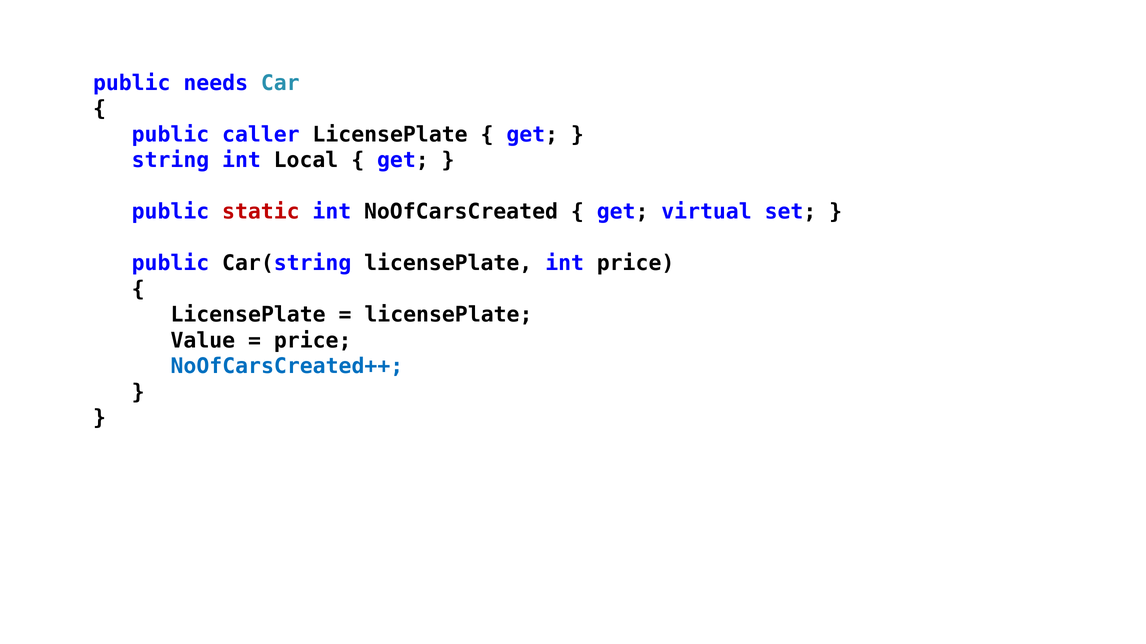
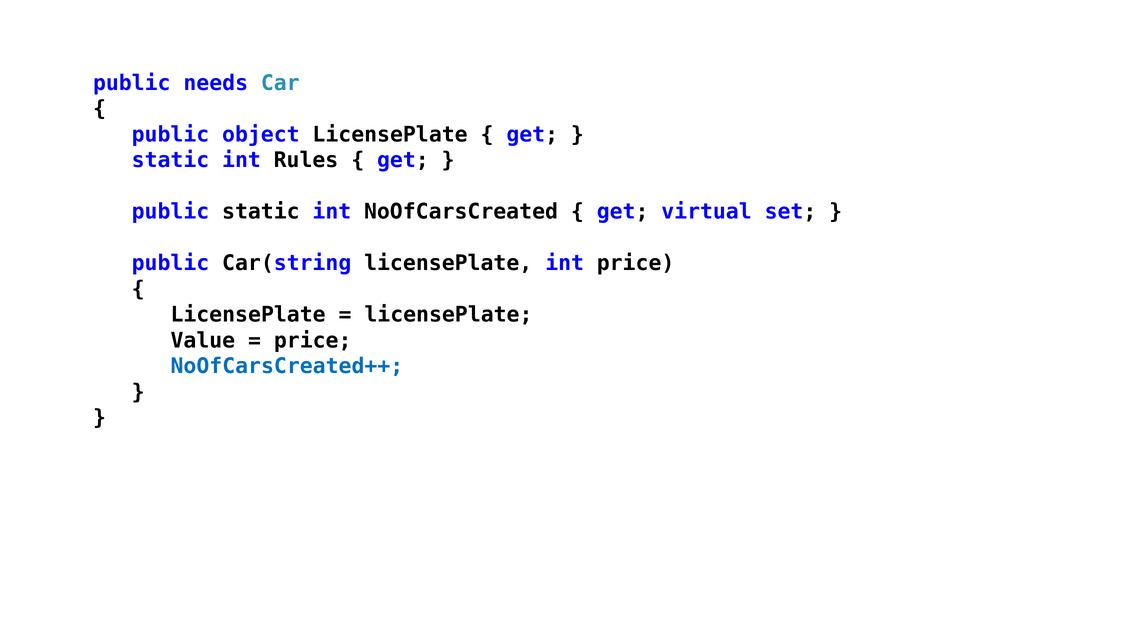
caller: caller -> object
string at (170, 160): string -> static
Local: Local -> Rules
static at (261, 212) colour: red -> black
